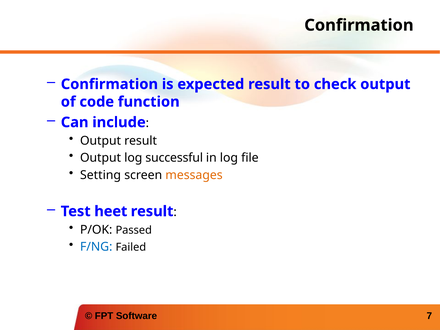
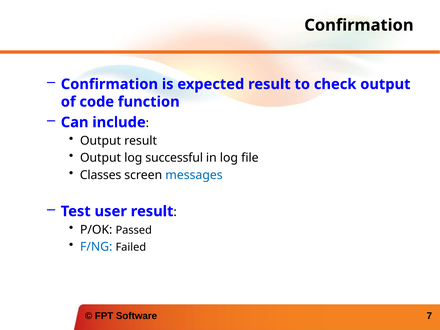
Setting: Setting -> Classes
messages colour: orange -> blue
heet: heet -> user
